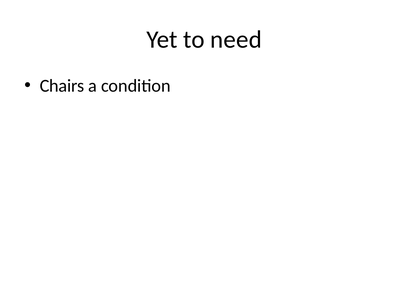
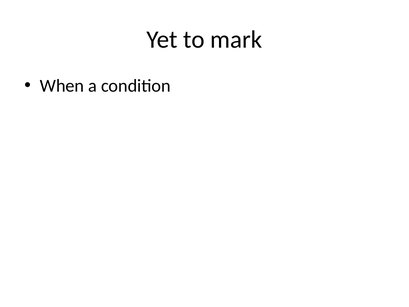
need: need -> mark
Chairs: Chairs -> When
